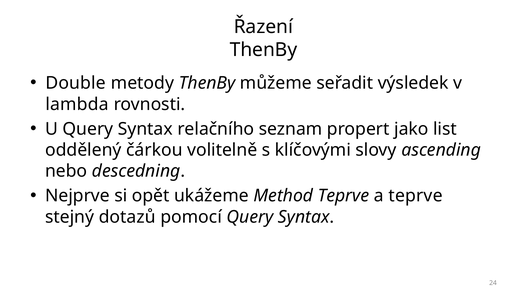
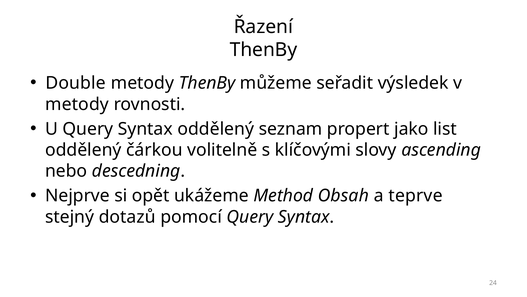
lambda at (77, 104): lambda -> metody
Syntax relačního: relačního -> oddělený
Method Teprve: Teprve -> Obsah
